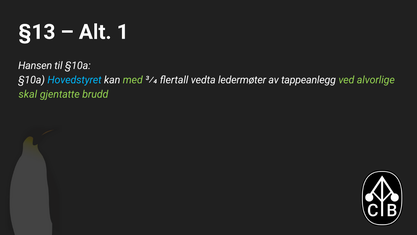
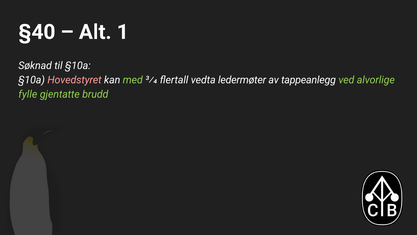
§13: §13 -> §40
Hansen: Hansen -> Søknad
Hovedstyret colour: light blue -> pink
skal: skal -> fylle
